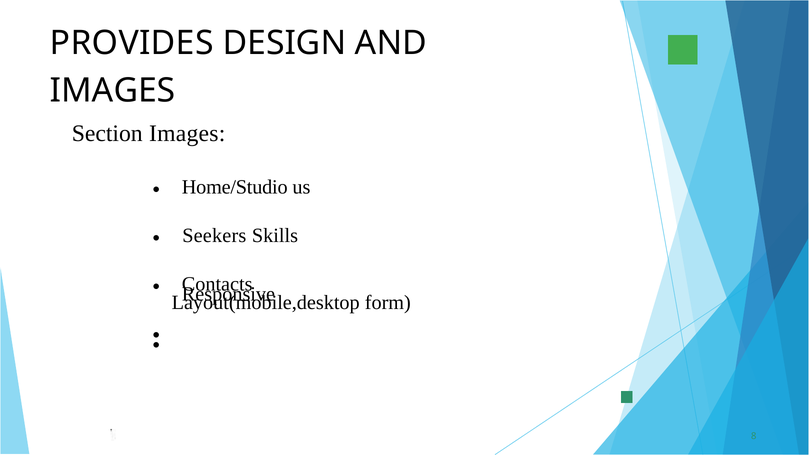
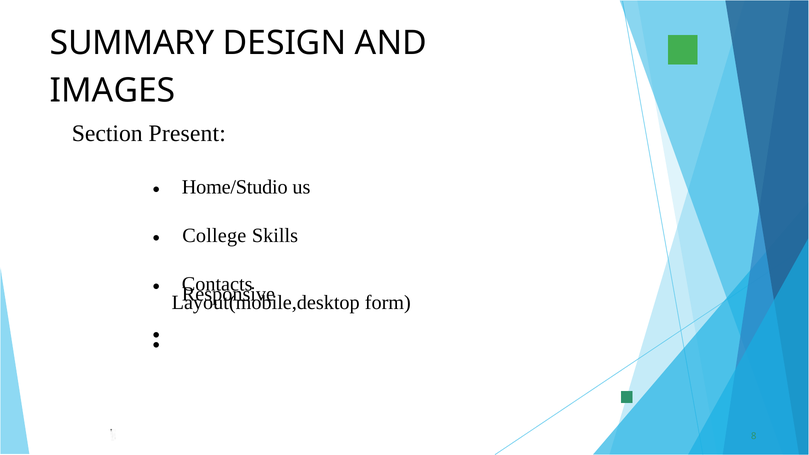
PROVIDES: PROVIDES -> SUMMARY
Section Images: Images -> Present
Seekers: Seekers -> College
